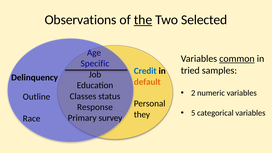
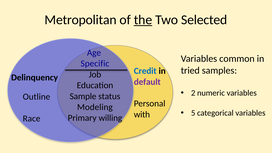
Observations: Observations -> Metropolitan
common underline: present -> none
default colour: orange -> purple
Classes: Classes -> Sample
Response: Response -> Modeling
they: they -> with
survey: survey -> willing
